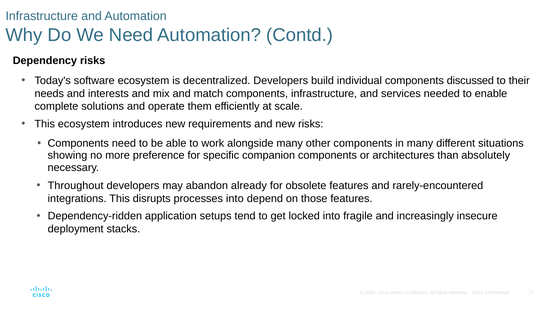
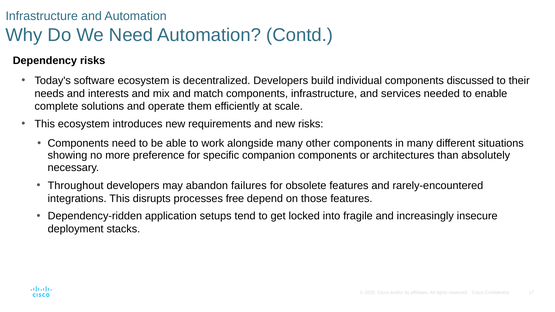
already: already -> failures
processes into: into -> free
